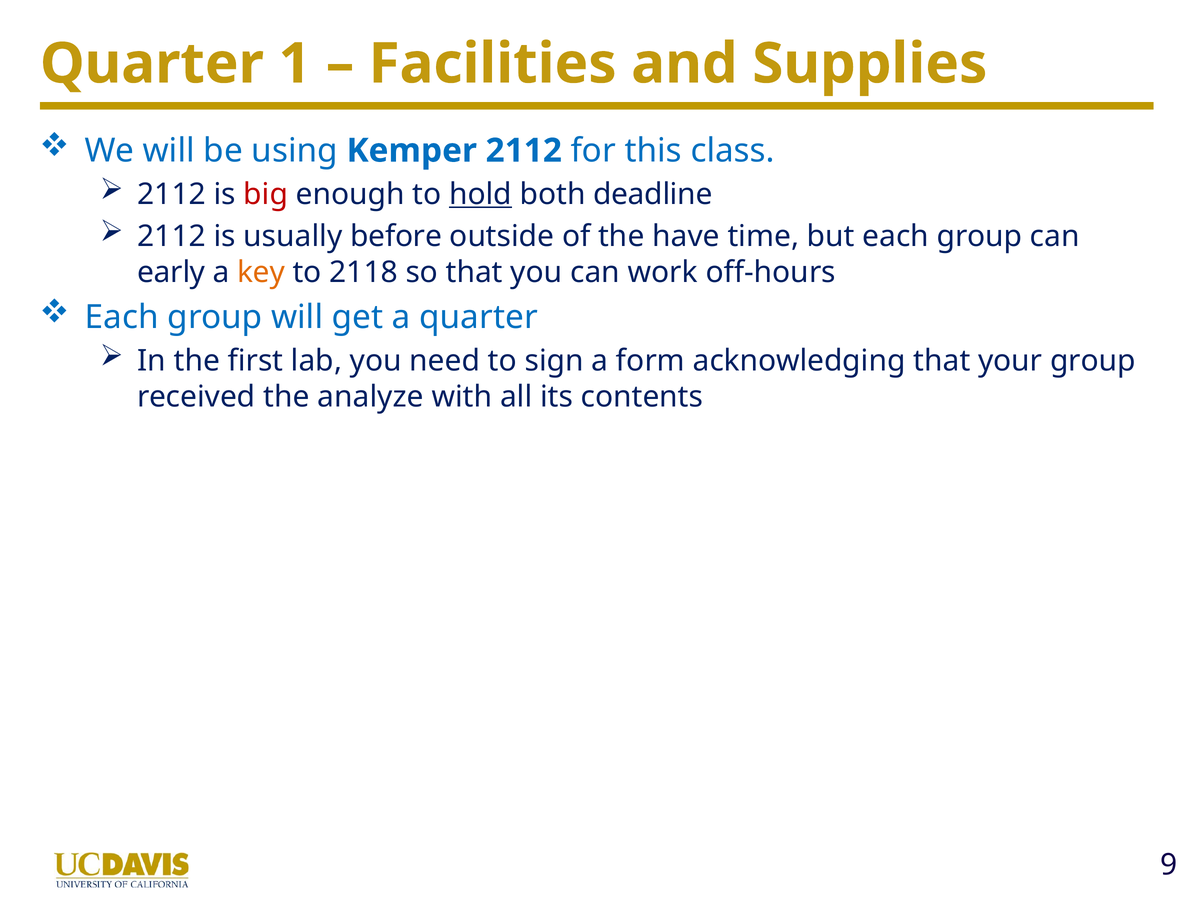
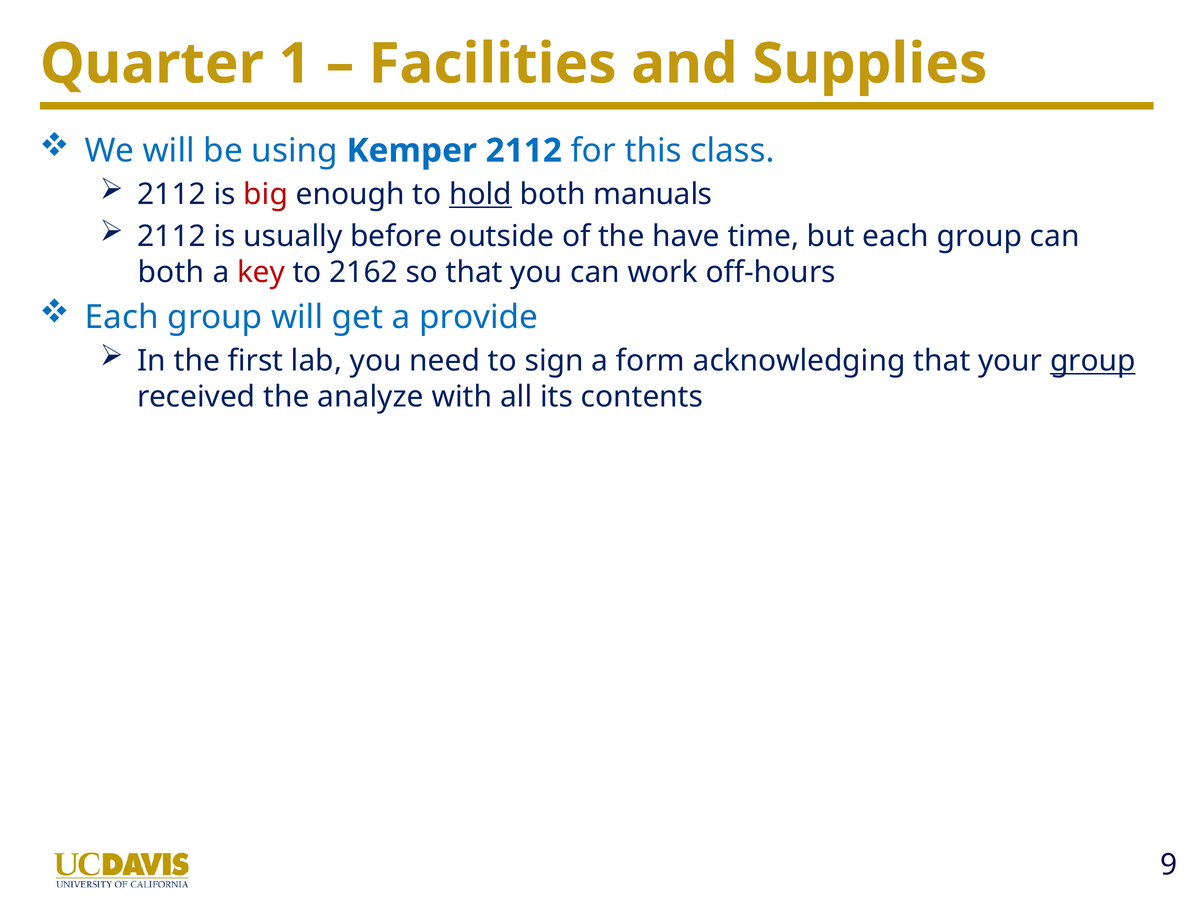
deadline: deadline -> manuals
early at (171, 272): early -> both
key colour: orange -> red
2118: 2118 -> 2162
a quarter: quarter -> provide
group at (1093, 361) underline: none -> present
